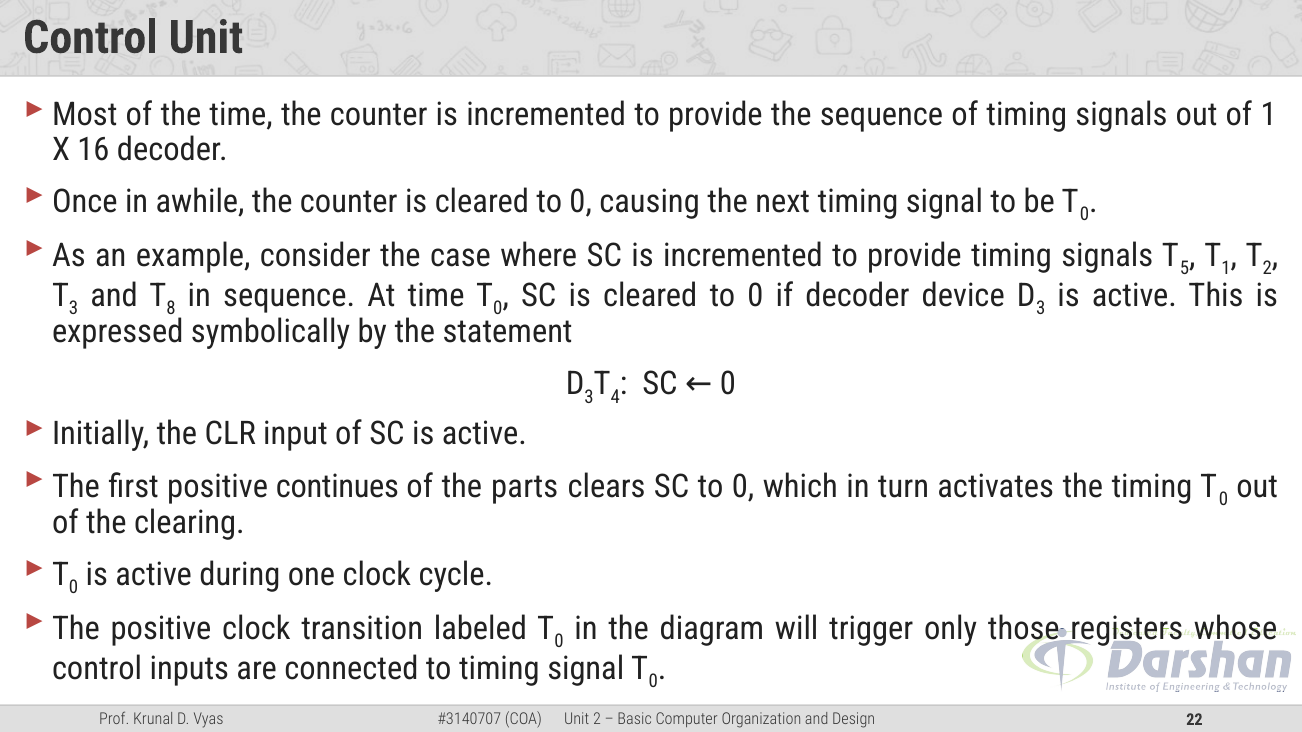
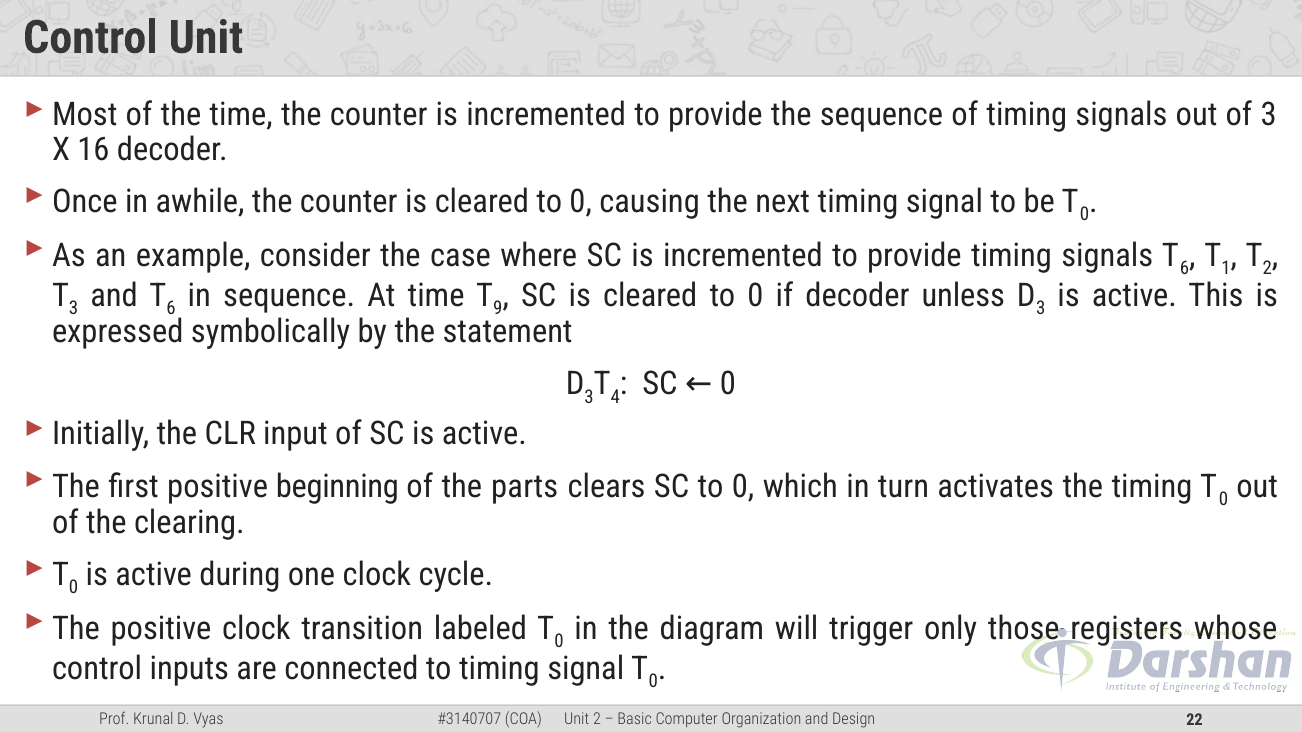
of 1: 1 -> 3
5 at (1185, 268): 5 -> 6
8 at (171, 308): 8 -> 6
0 at (498, 308): 0 -> 9
device: device -> unless
continues: continues -> beginning
